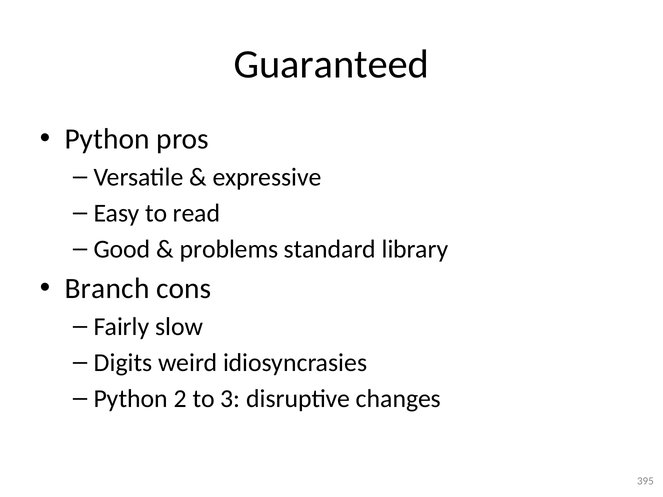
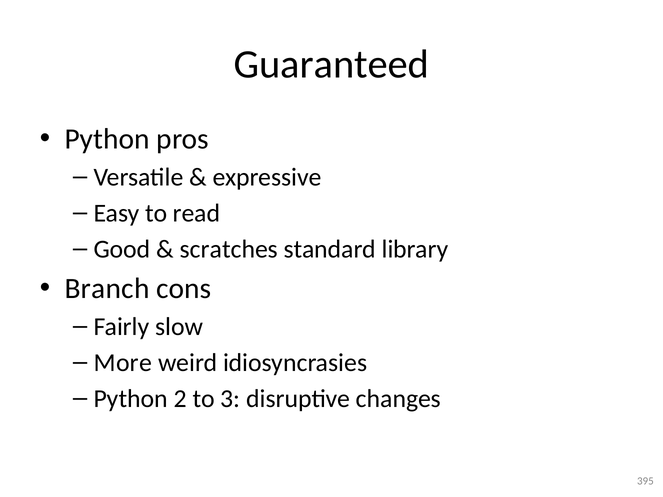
problems: problems -> scratches
Digits: Digits -> More
